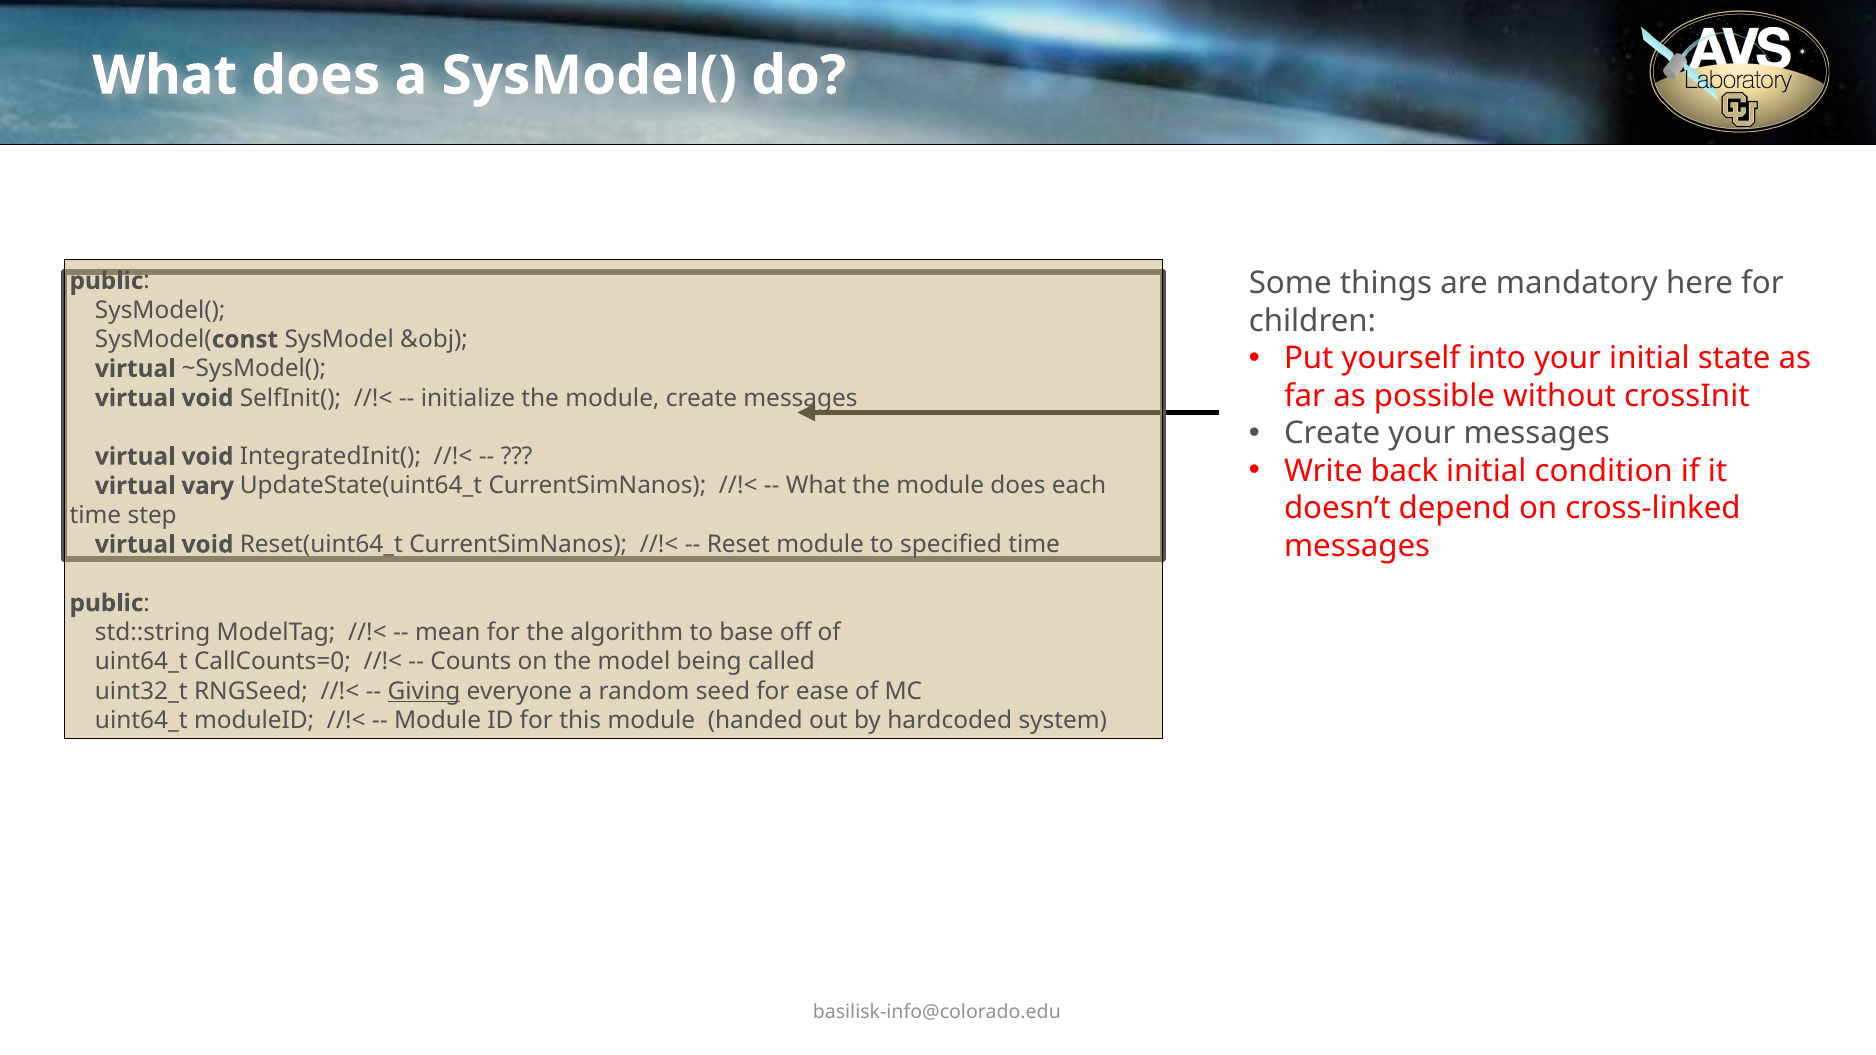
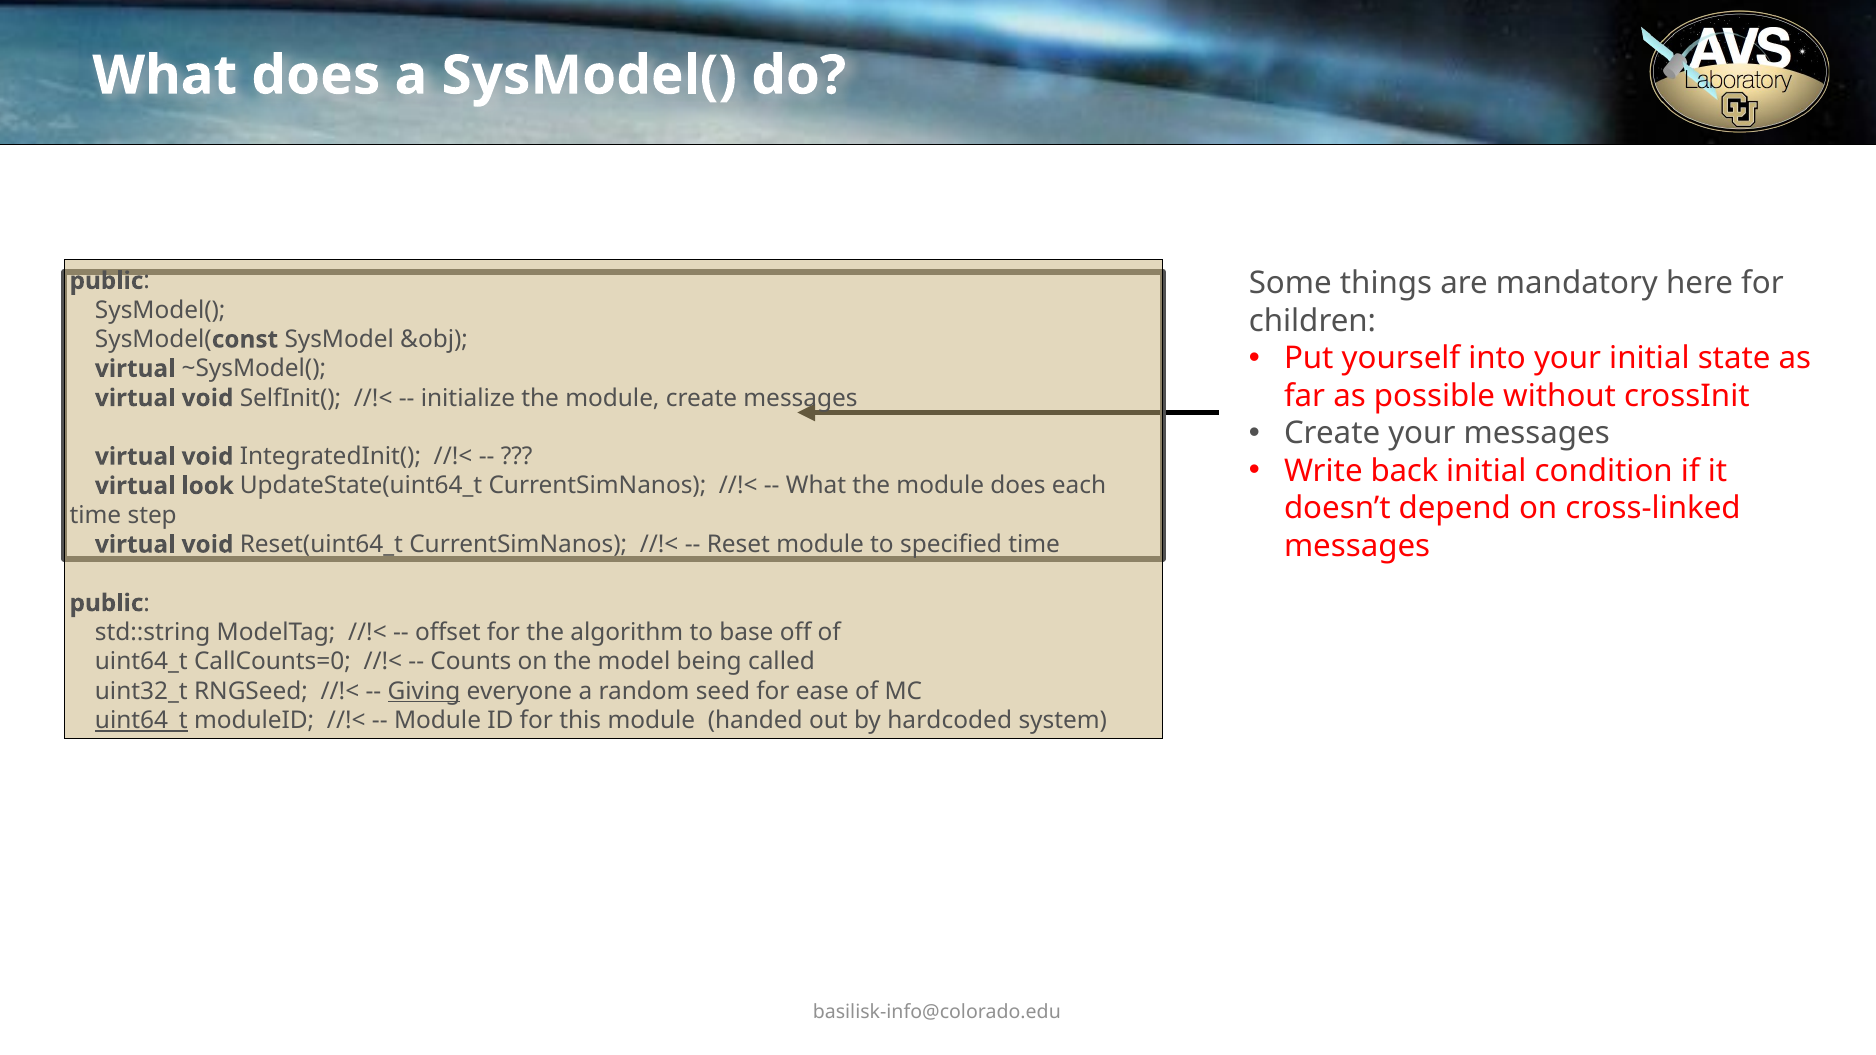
vary: vary -> look
mean: mean -> offset
uint64_t at (141, 720) underline: none -> present
